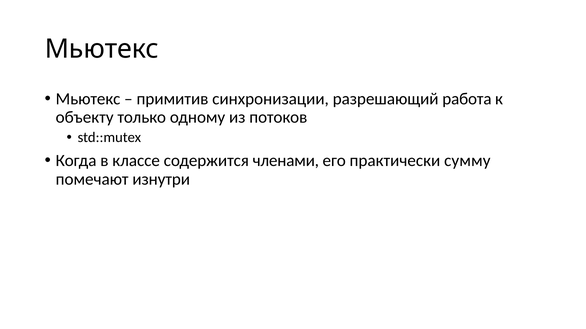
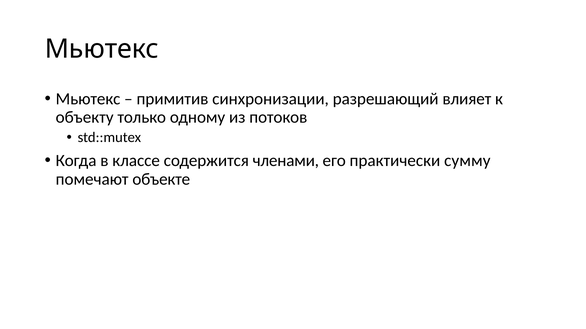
работа: работа -> влияет
изнутри: изнутри -> объекте
